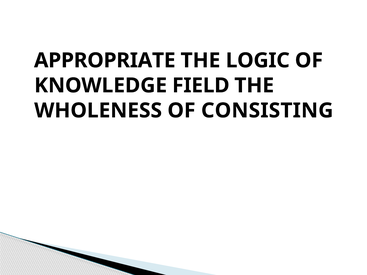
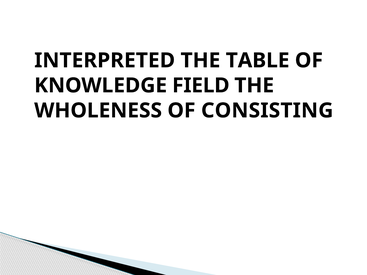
APPROPRIATE: APPROPRIATE -> INTERPRETED
LOGIC: LOGIC -> TABLE
